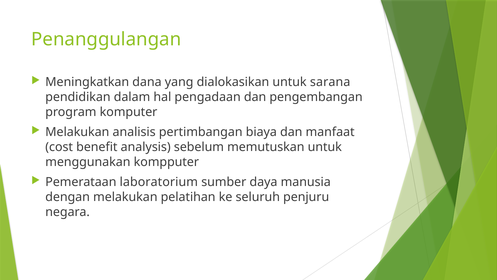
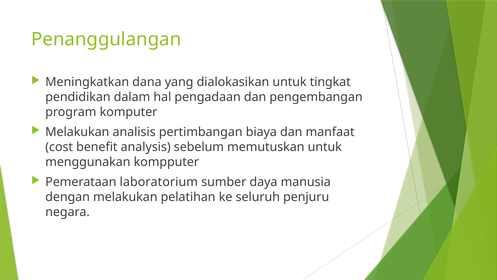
sarana: sarana -> tingkat
